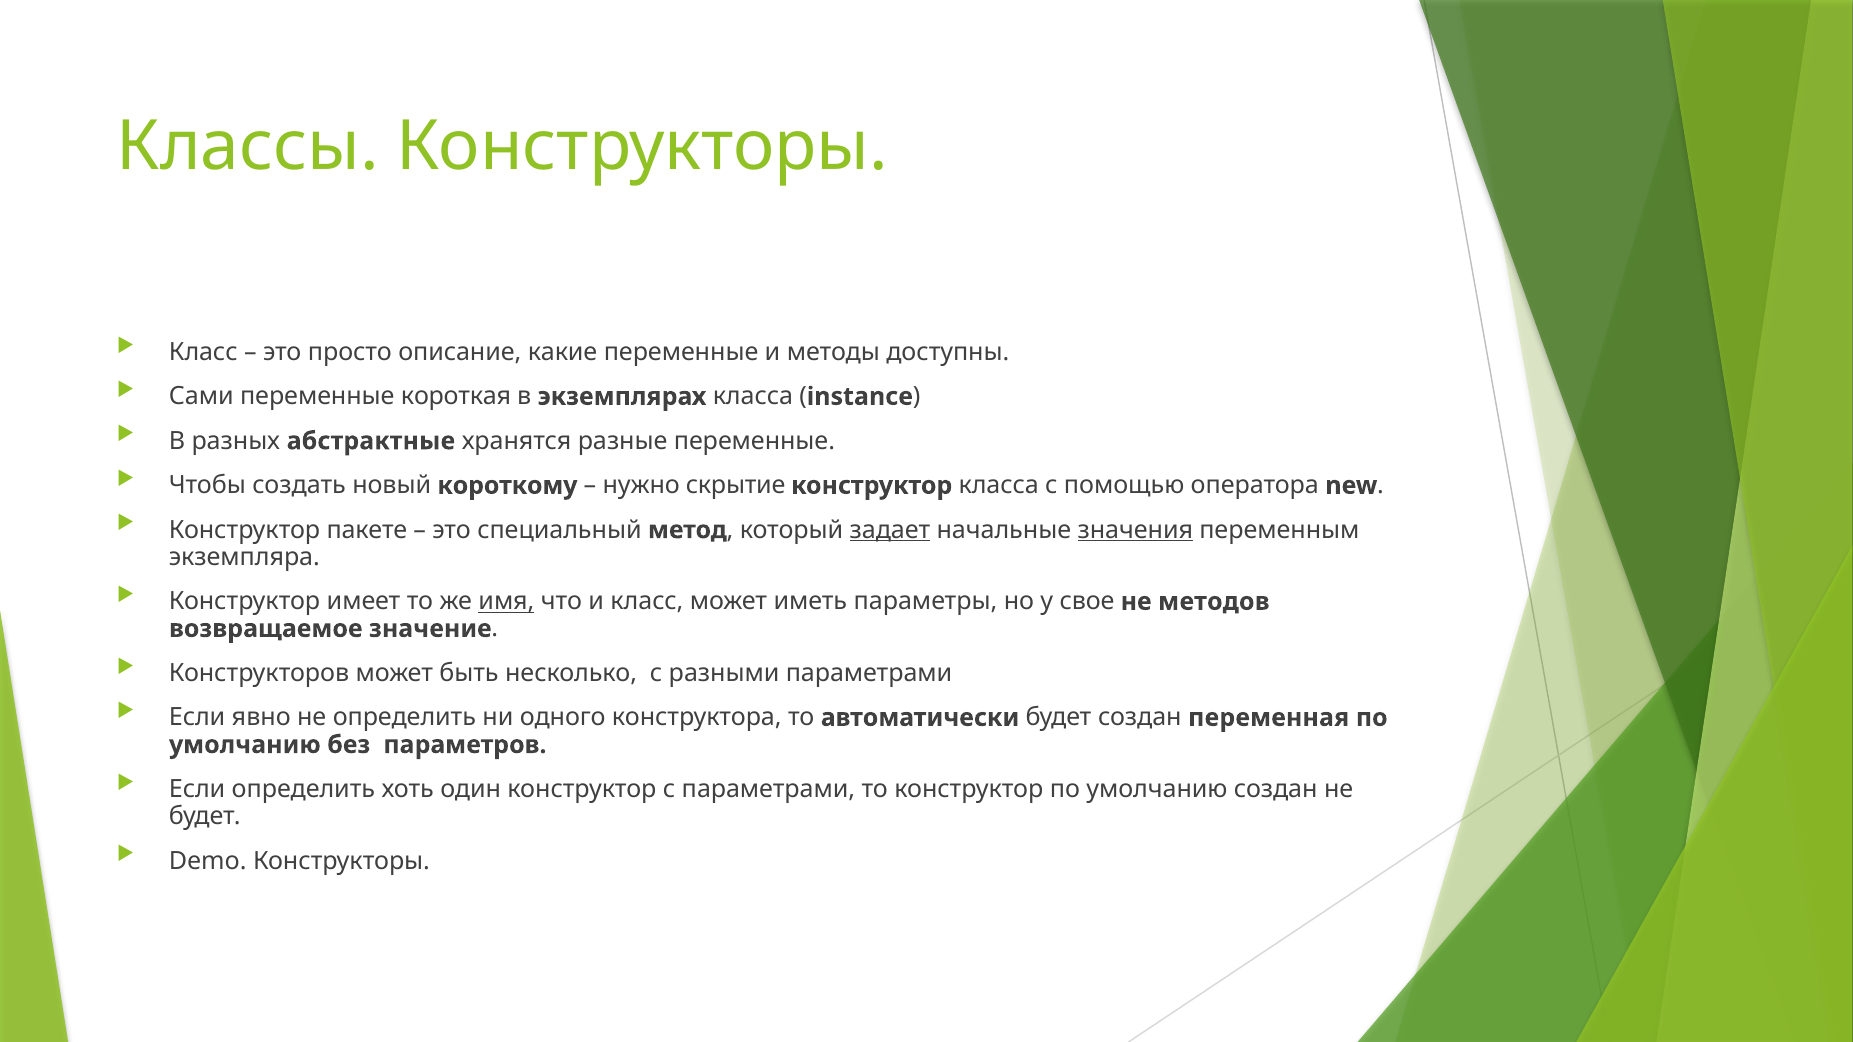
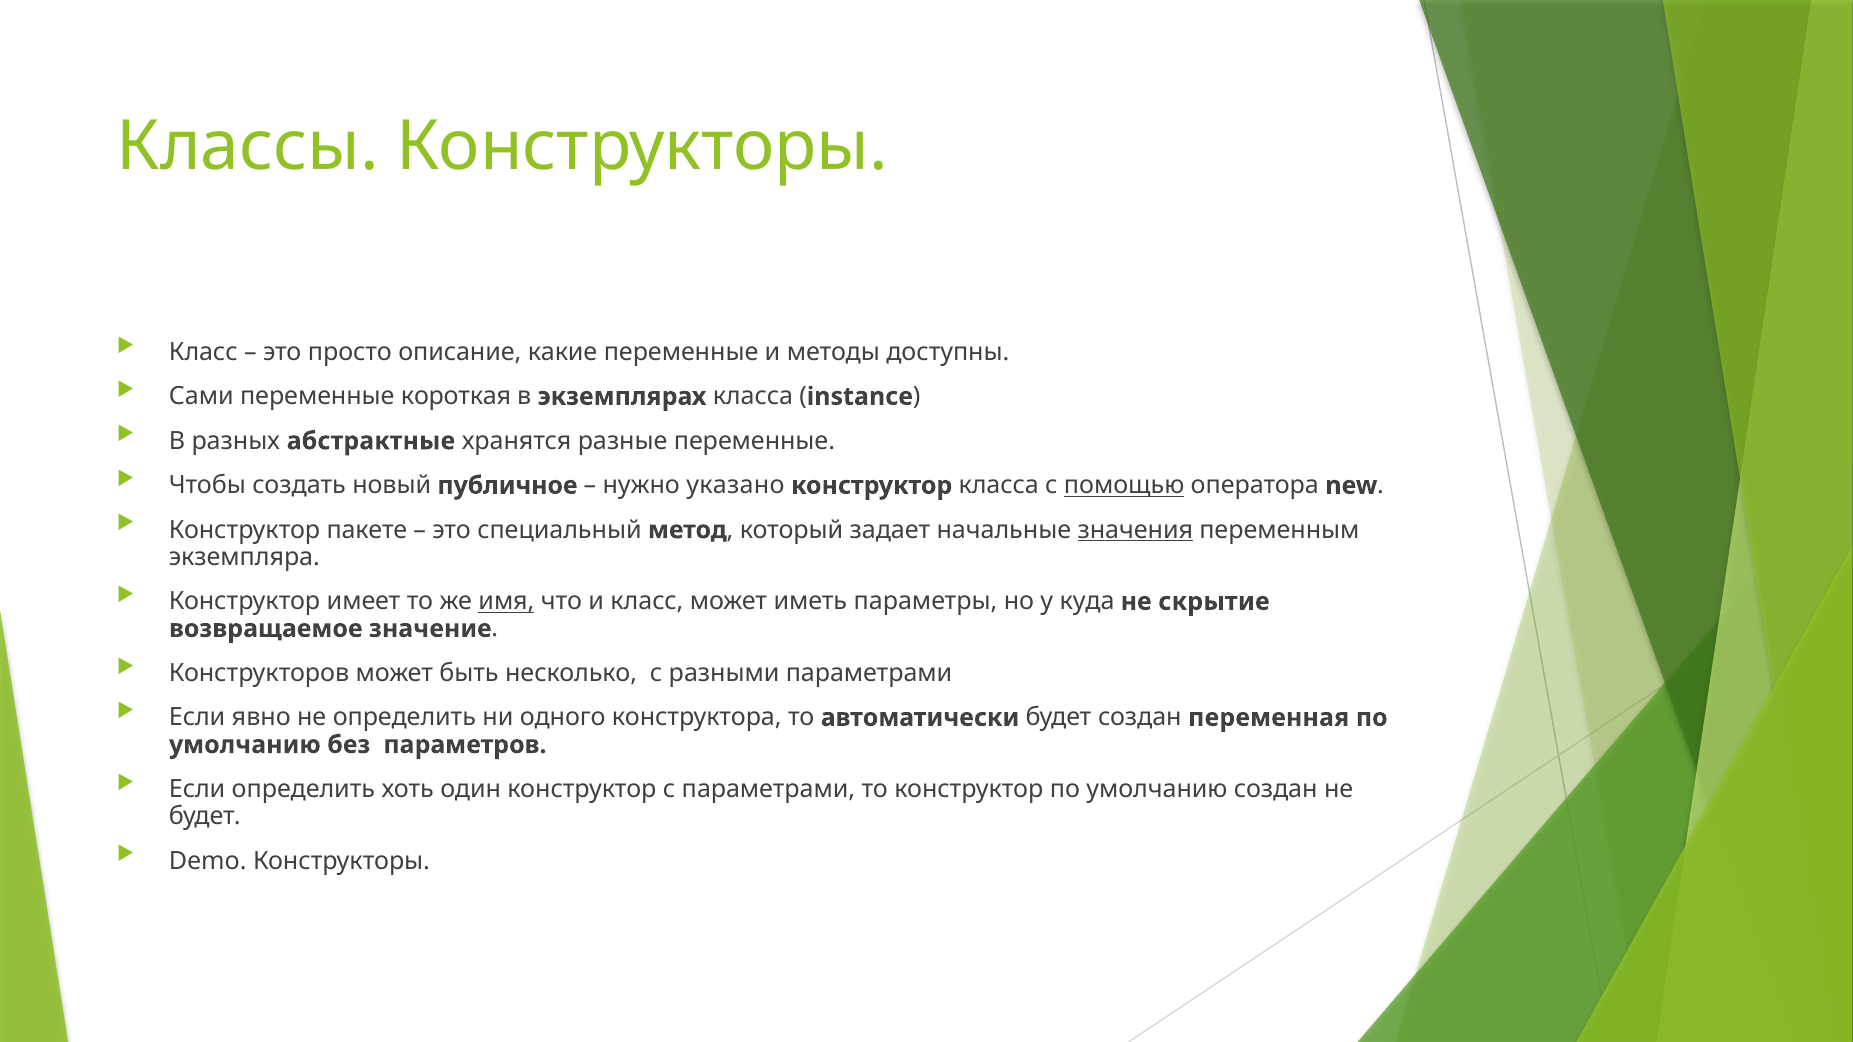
короткому: короткому -> публичное
скрытие: скрытие -> указано
помощью underline: none -> present
задает underline: present -> none
свое: свое -> куда
методов: методов -> скрытие
